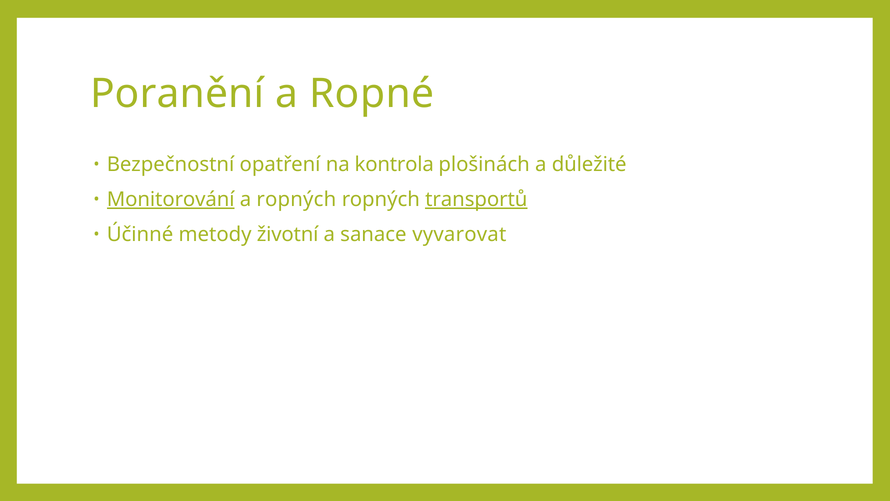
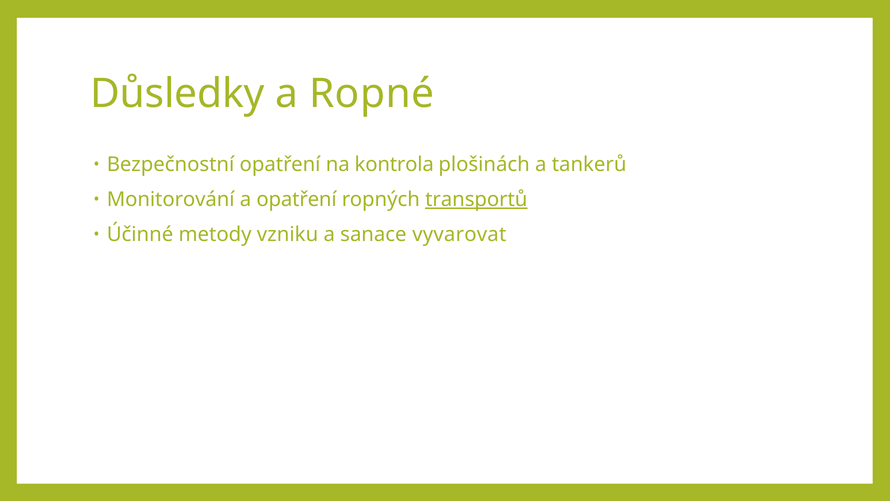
Poranění: Poranění -> Důsledky
důležité: důležité -> tankerů
Monitorování underline: present -> none
a ropných: ropných -> opatření
životní: životní -> vzniku
